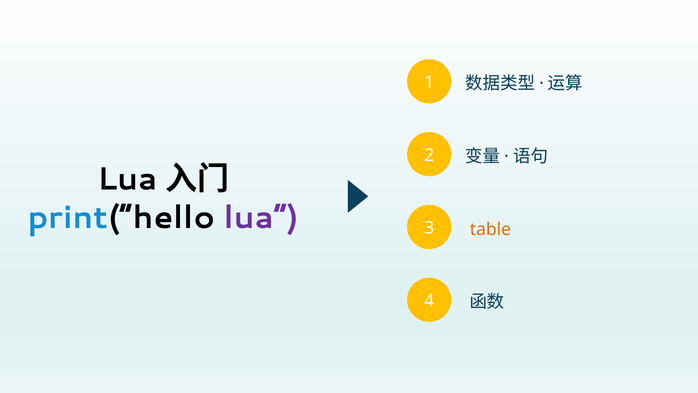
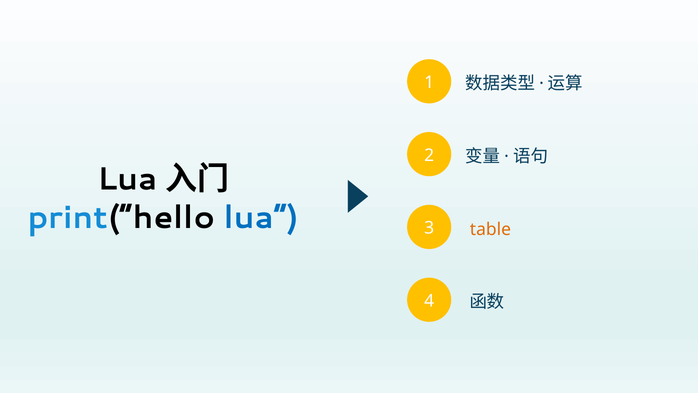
lua colour: purple -> blue
